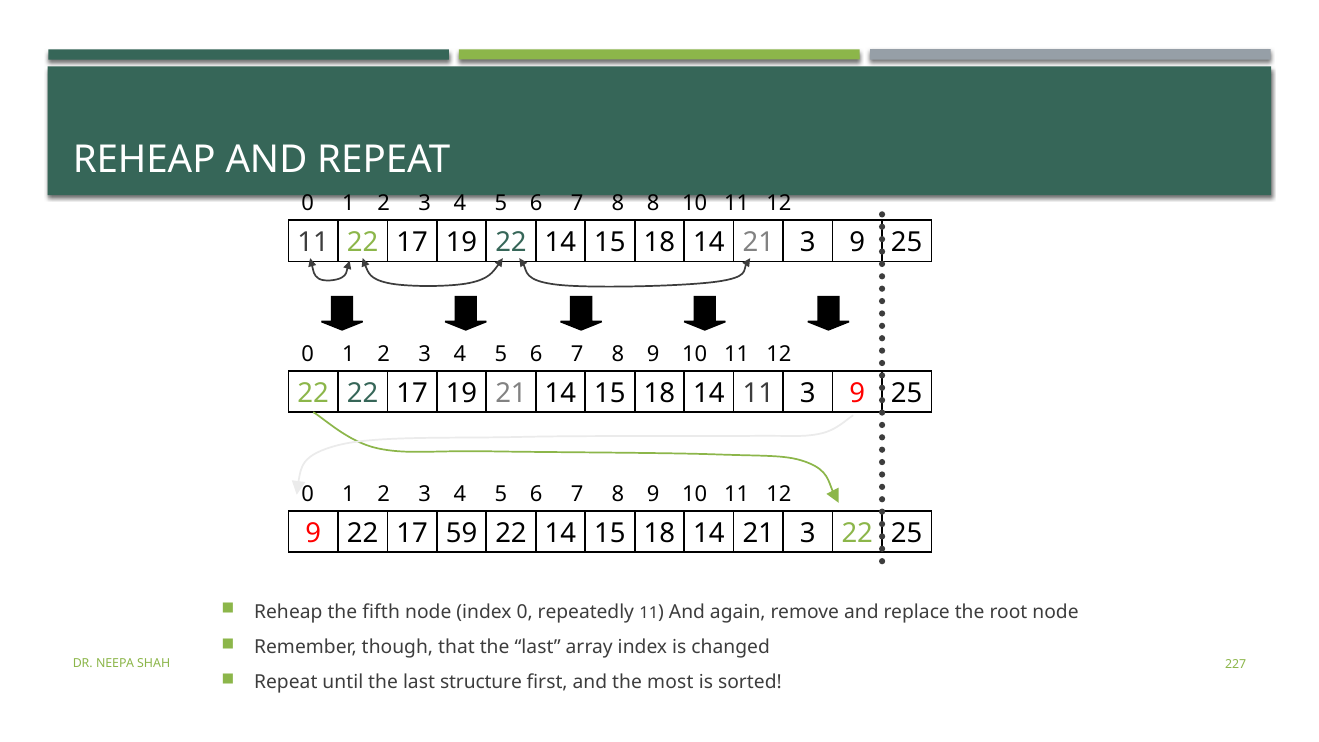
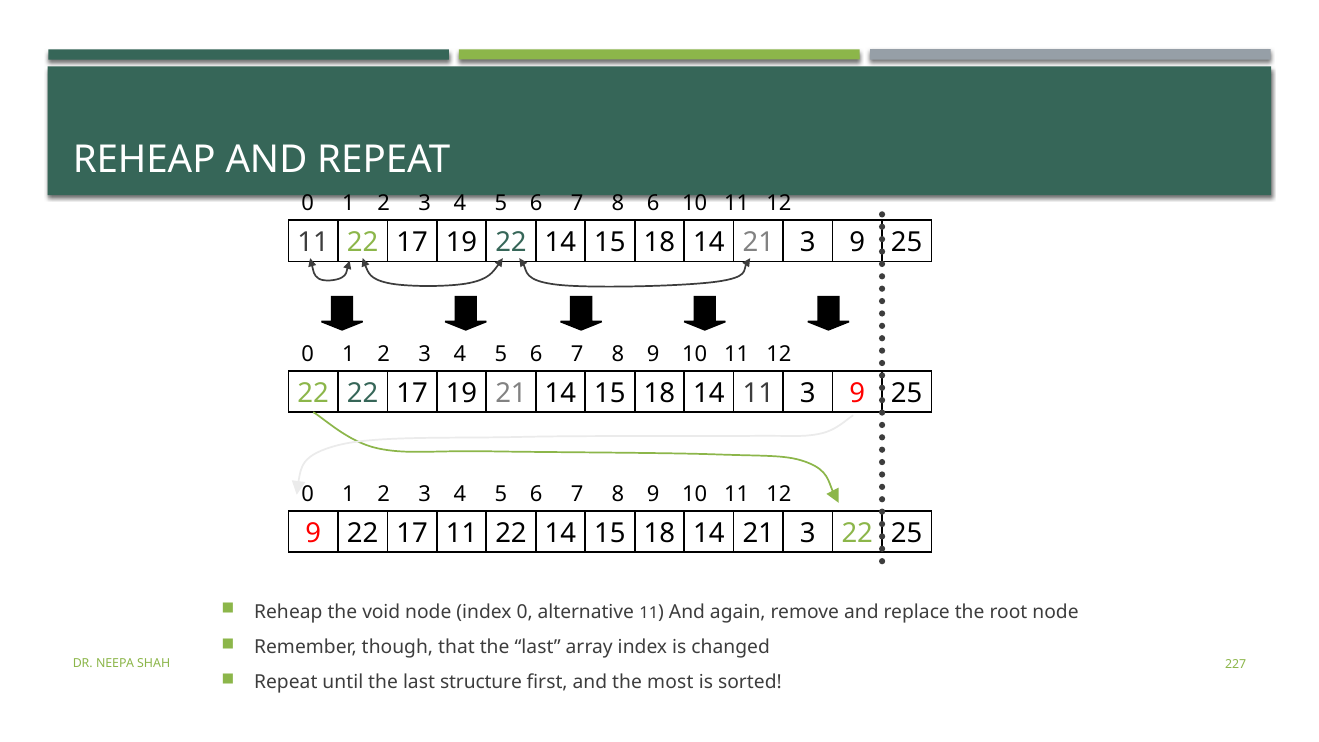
8 8: 8 -> 6
17 59: 59 -> 11
fifth: fifth -> void
repeatedly: repeatedly -> alternative
